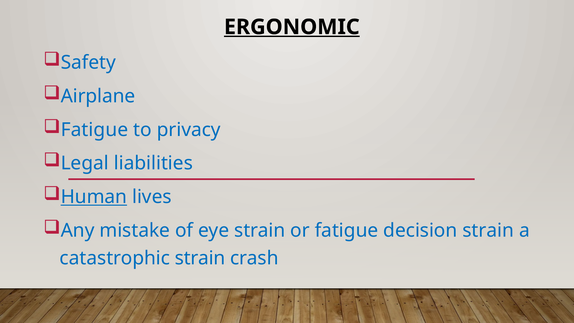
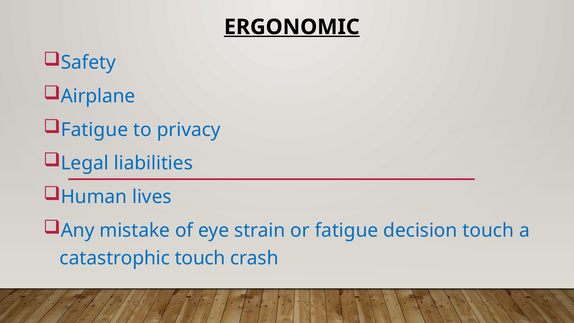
Human underline: present -> none
decision strain: strain -> touch
catastrophic strain: strain -> touch
